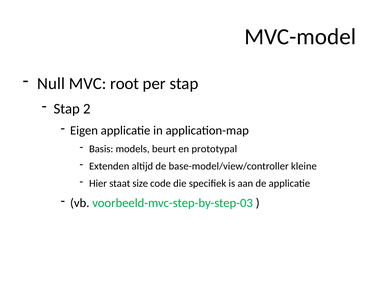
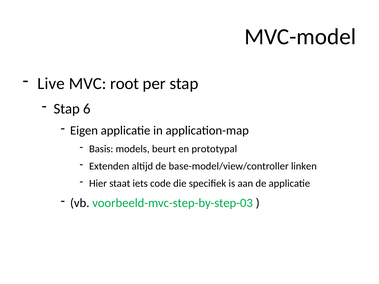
Null: Null -> Live
2: 2 -> 6
kleine: kleine -> linken
size: size -> iets
